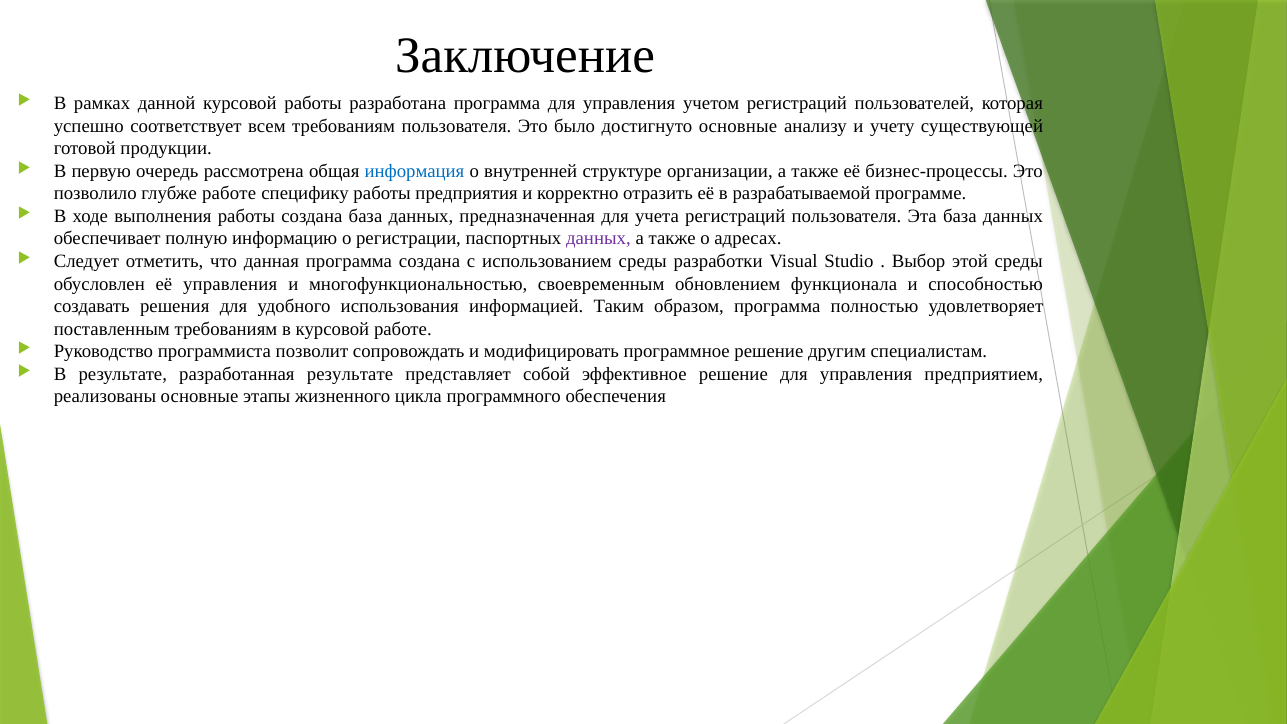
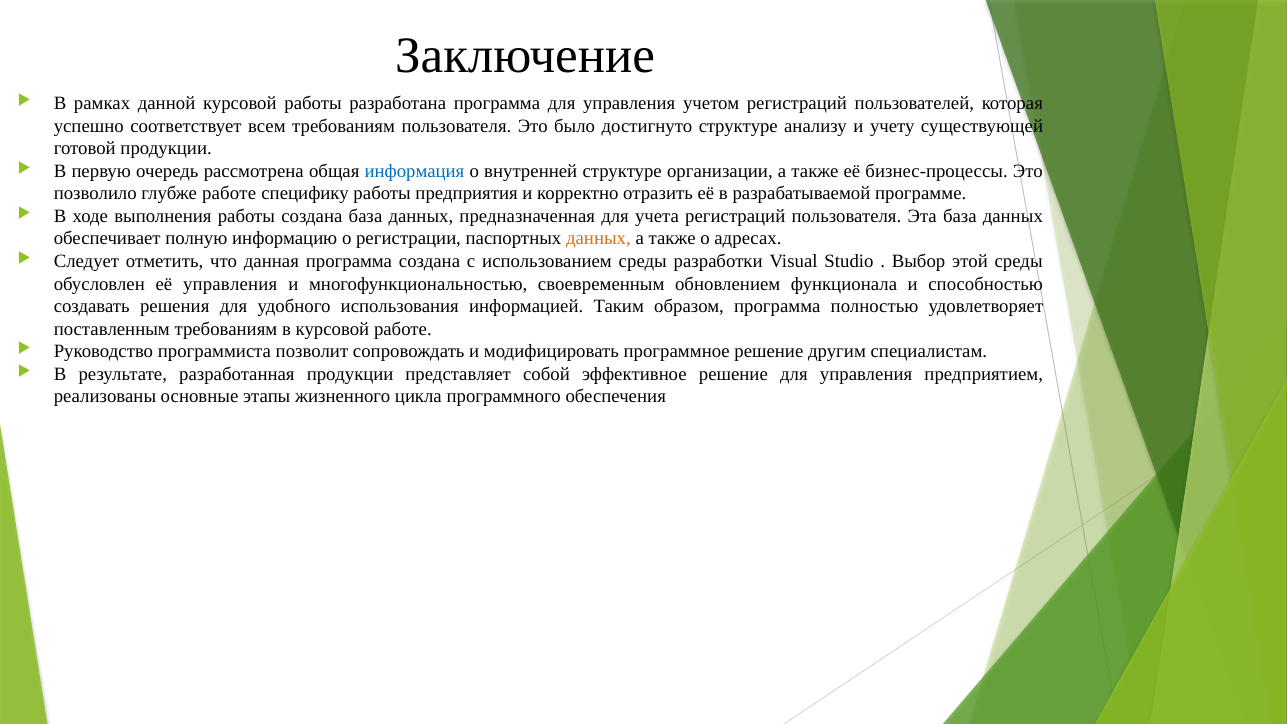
достигнуто основные: основные -> структуре
данных at (598, 239) colour: purple -> orange
разработанная результате: результате -> продукции
